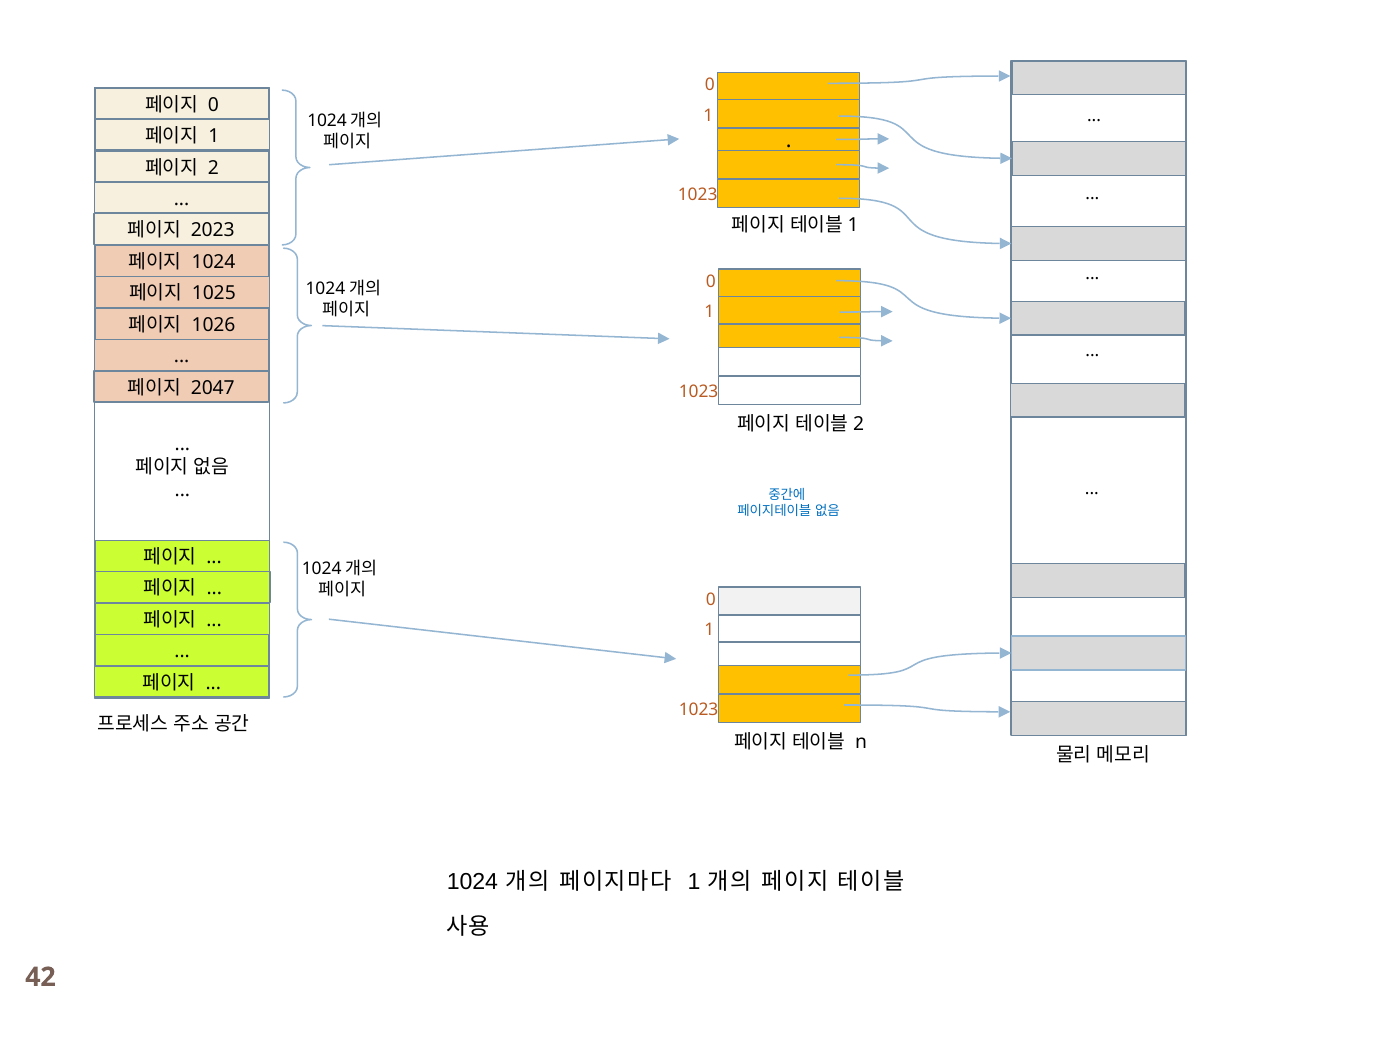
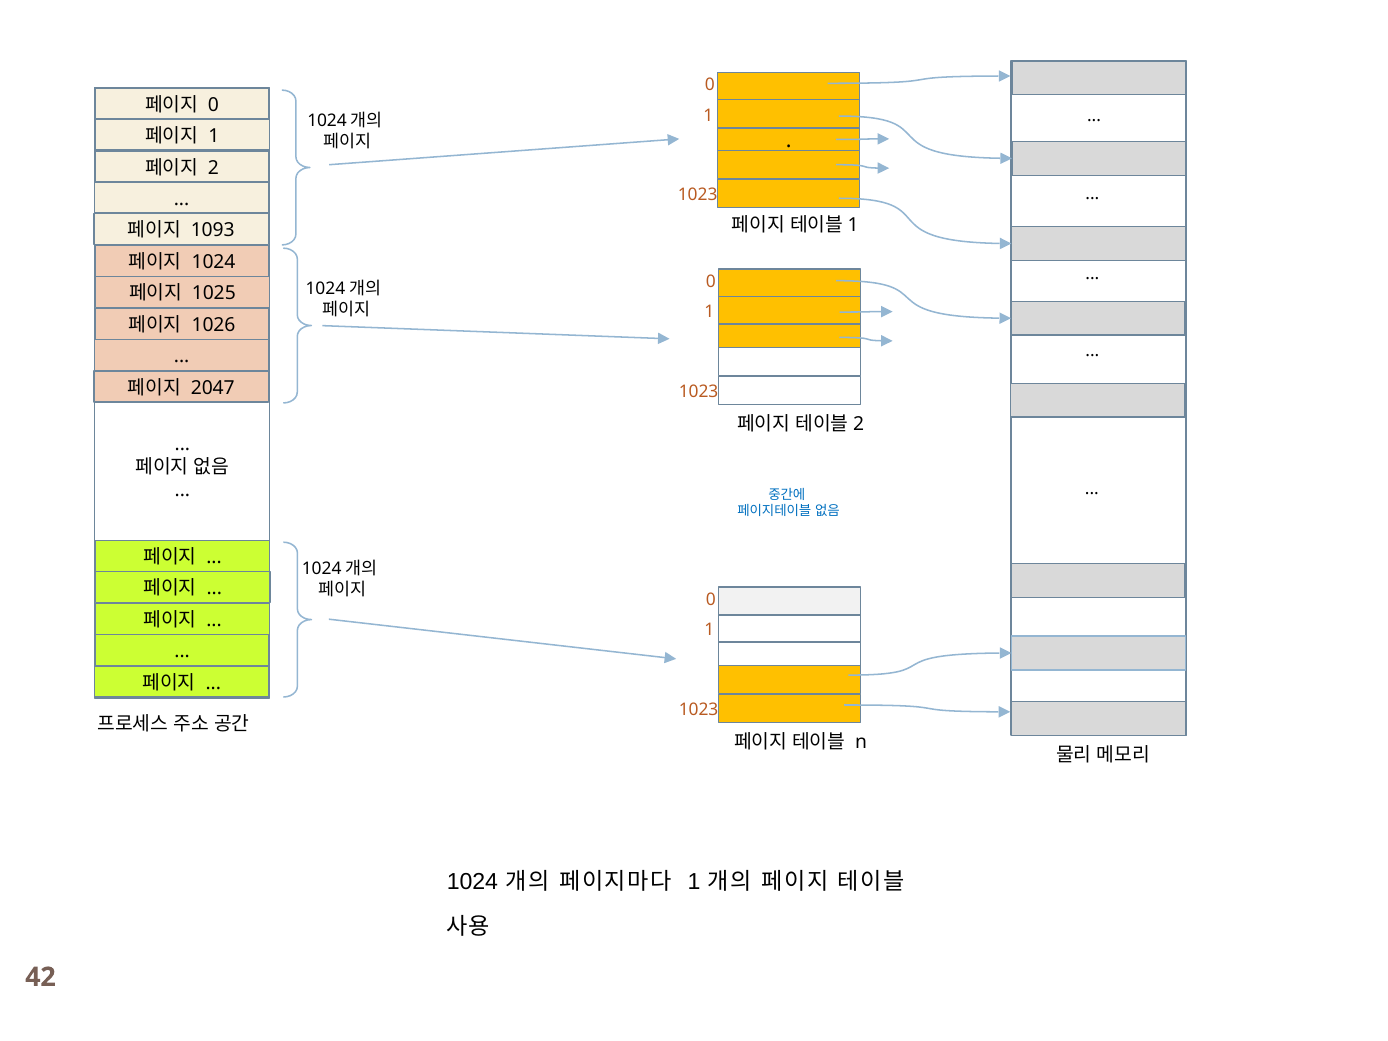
2023: 2023 -> 1093
